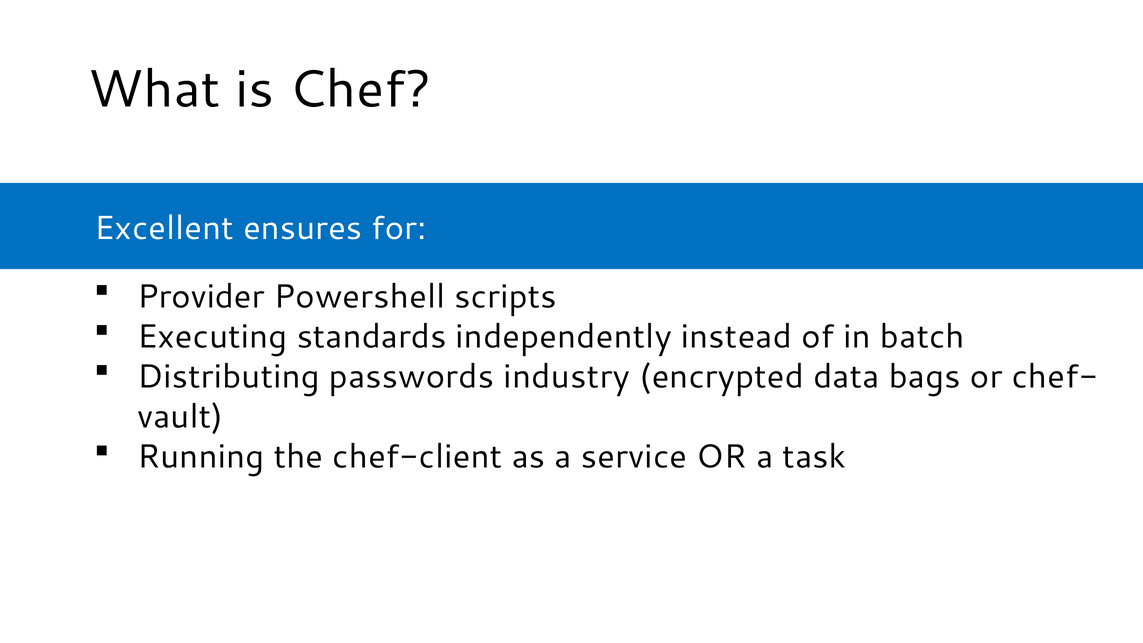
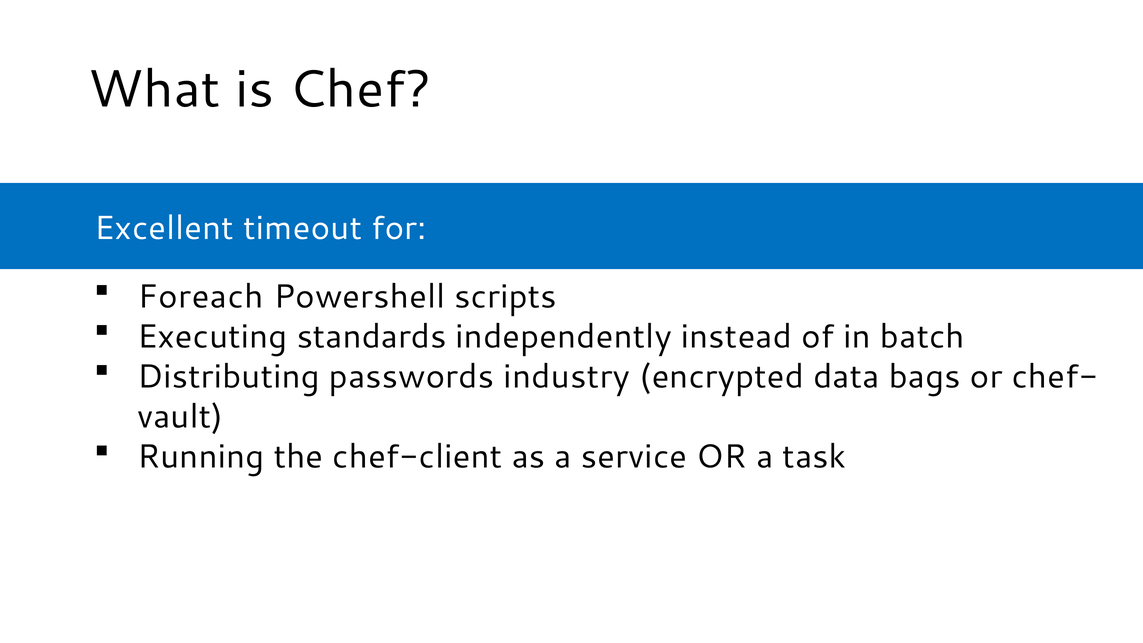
ensures: ensures -> timeout
Provider: Provider -> Foreach
